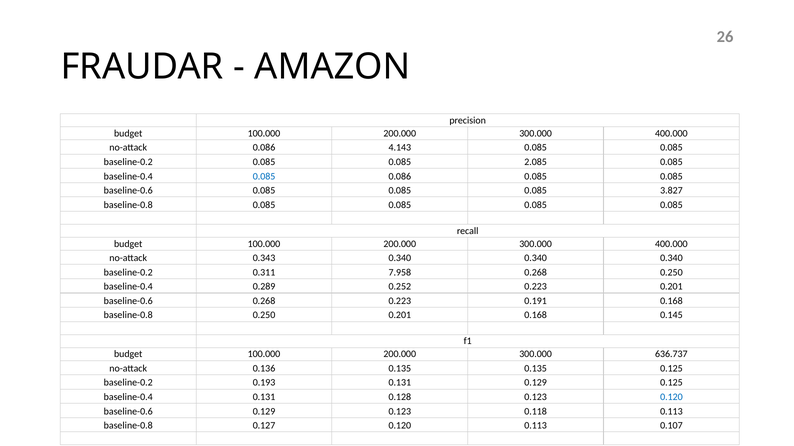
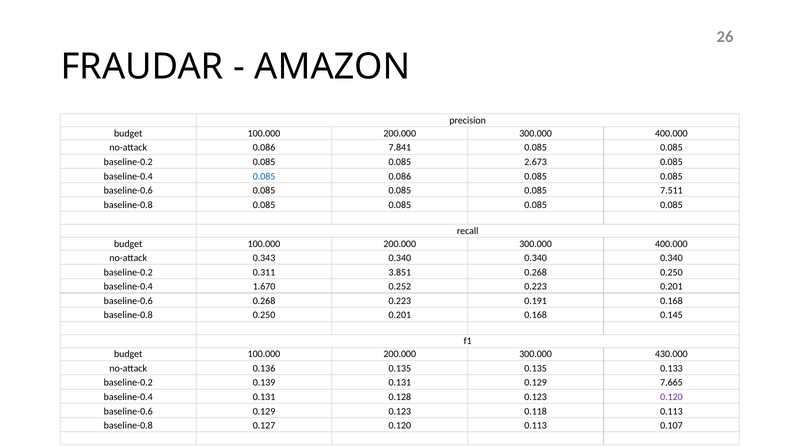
4.143: 4.143 -> 7.841
2.085: 2.085 -> 2.673
3.827: 3.827 -> 7.511
7.958: 7.958 -> 3.851
0.289: 0.289 -> 1.670
636.737: 636.737 -> 430.000
0.135 0.125: 0.125 -> 0.133
0.193: 0.193 -> 0.139
0.129 0.125: 0.125 -> 7.665
0.120 at (671, 398) colour: blue -> purple
